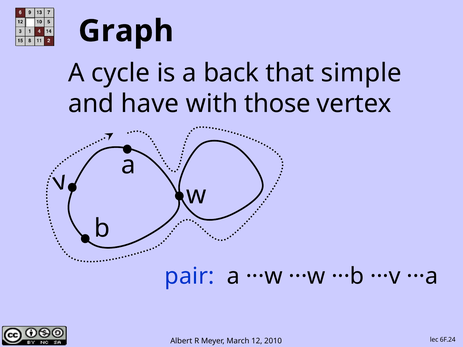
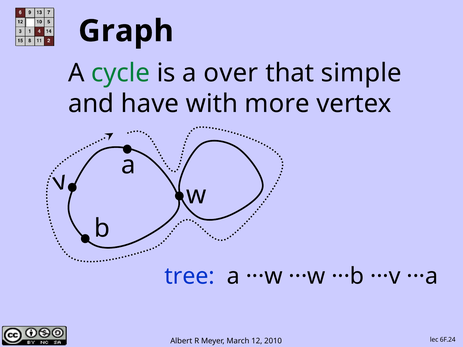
cycle colour: black -> green
back: back -> over
those: those -> more
pair: pair -> tree
